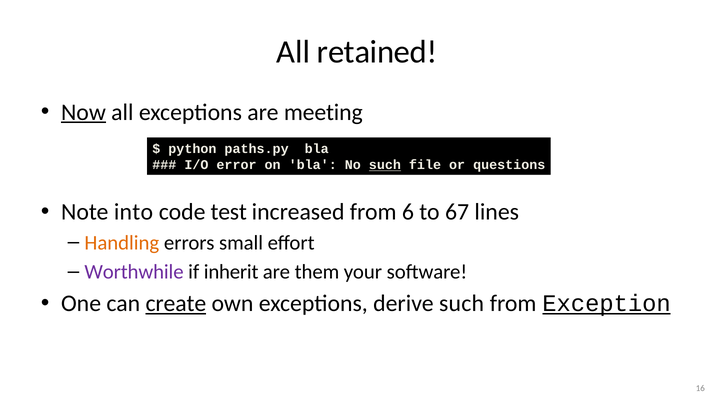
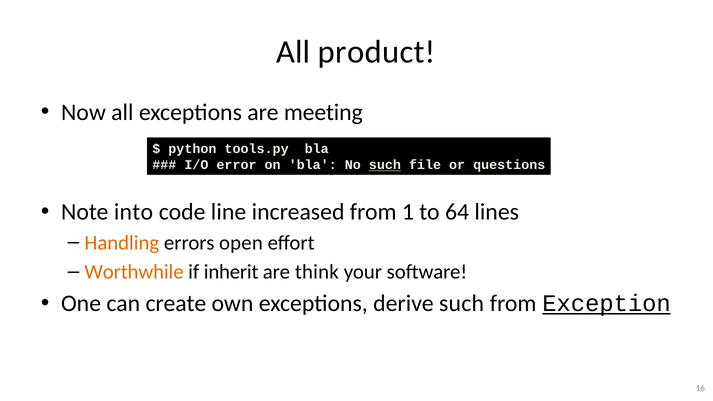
retained: retained -> product
Now underline: present -> none
paths.py: paths.py -> tools.py
test: test -> line
6: 6 -> 1
67: 67 -> 64
small: small -> open
Worthwhile colour: purple -> orange
them: them -> think
create underline: present -> none
